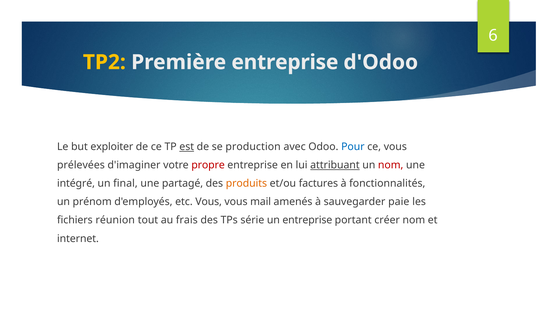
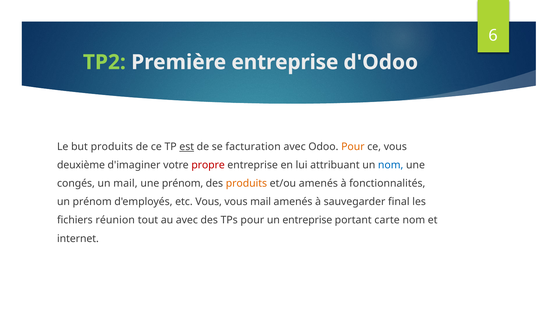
TP2 colour: yellow -> light green
but exploiter: exploiter -> produits
production: production -> facturation
Pour at (353, 147) colour: blue -> orange
prélevées: prélevées -> deuxième
attribuant underline: present -> none
nom at (391, 165) colour: red -> blue
intégré: intégré -> congés
un final: final -> mail
une partagé: partagé -> prénom
et/ou factures: factures -> amenés
paie: paie -> final
au frais: frais -> avec
TPs série: série -> pour
créer: créer -> carte
